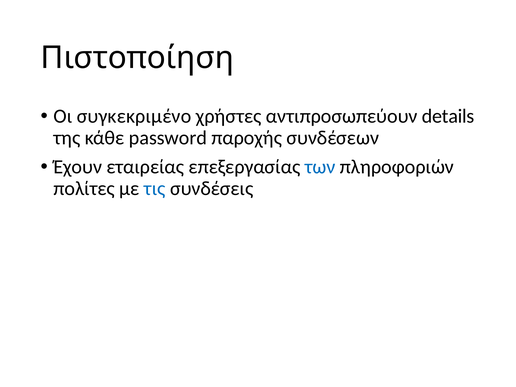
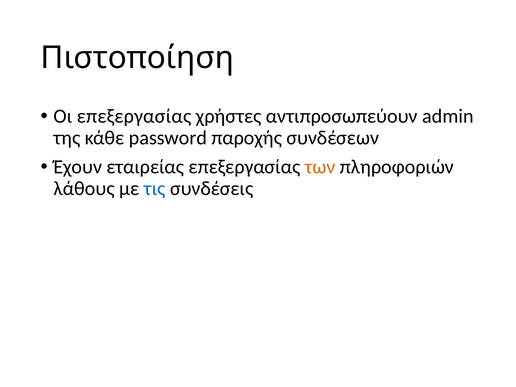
Οι συγκεκριμένο: συγκεκριμένο -> επεξεργασίας
details: details -> admin
των colour: blue -> orange
πολίτες: πολίτες -> λάθους
